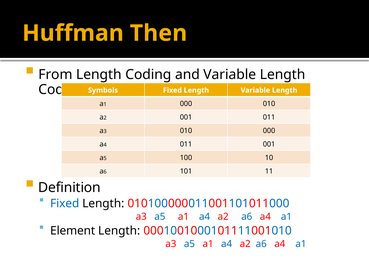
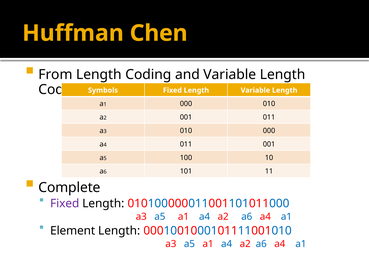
Then: Then -> Chen
Definition: Definition -> Complete
Fixed at (65, 203) colour: blue -> purple
